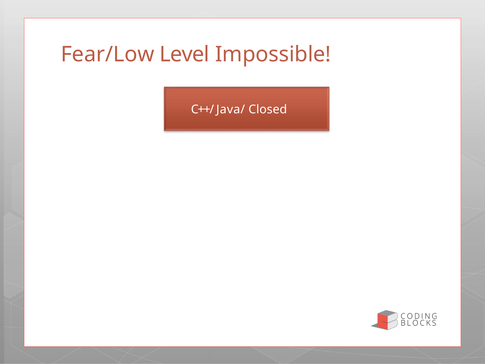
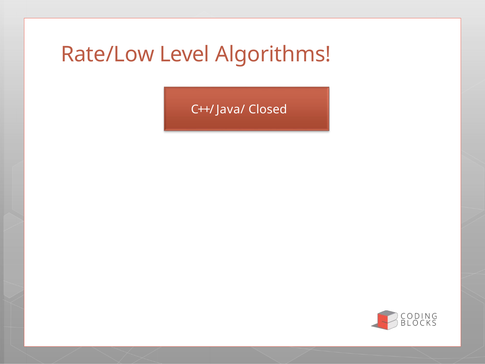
Fear/Low: Fear/Low -> Rate/Low
Impossible: Impossible -> Algorithms
